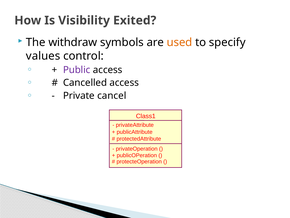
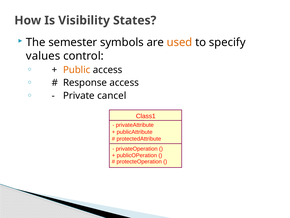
Exited: Exited -> States
withdraw: withdraw -> semester
Public colour: purple -> orange
Cancelled: Cancelled -> Response
